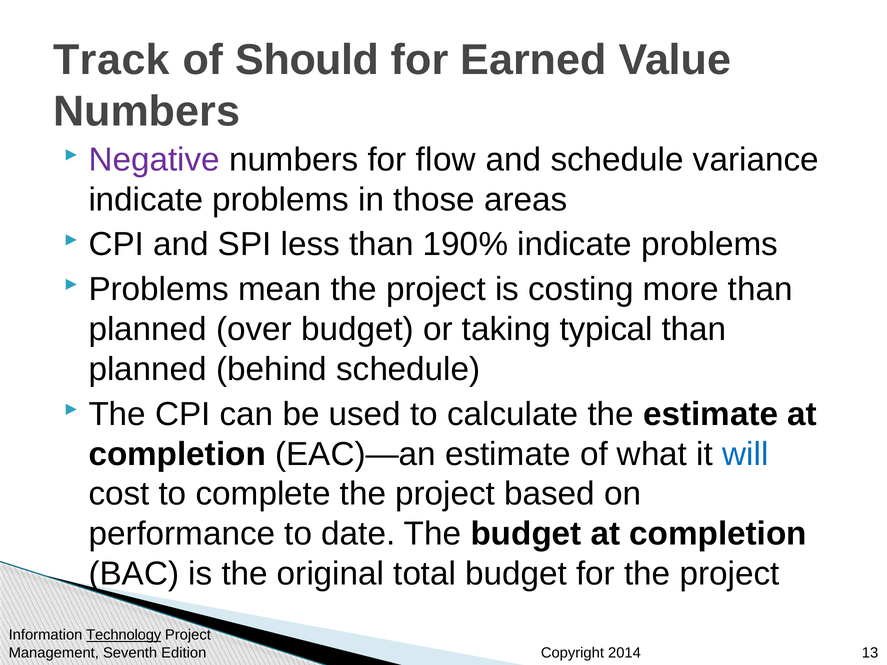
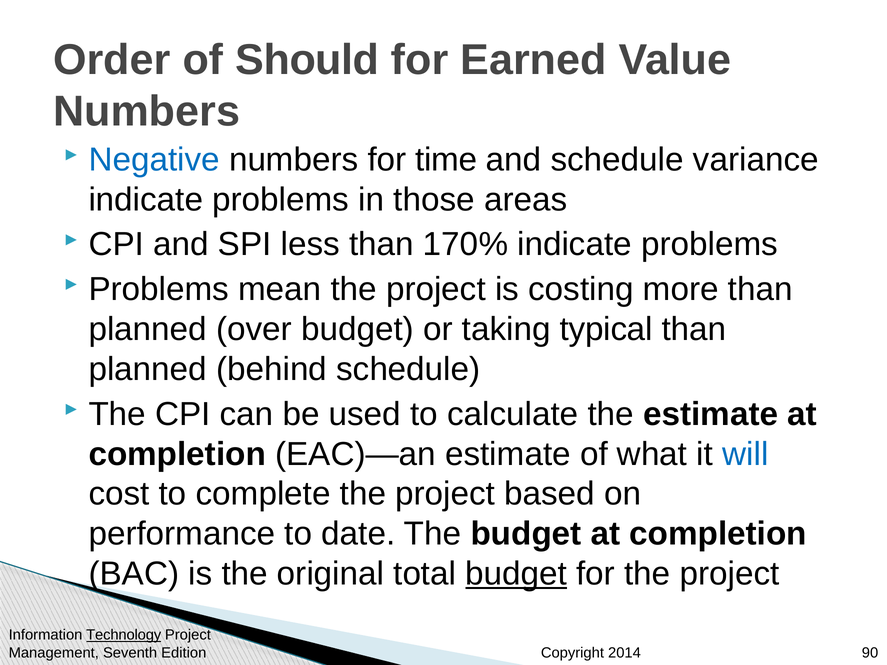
Track: Track -> Order
Negative colour: purple -> blue
flow: flow -> time
190%: 190% -> 170%
budget at (516, 574) underline: none -> present
13: 13 -> 90
